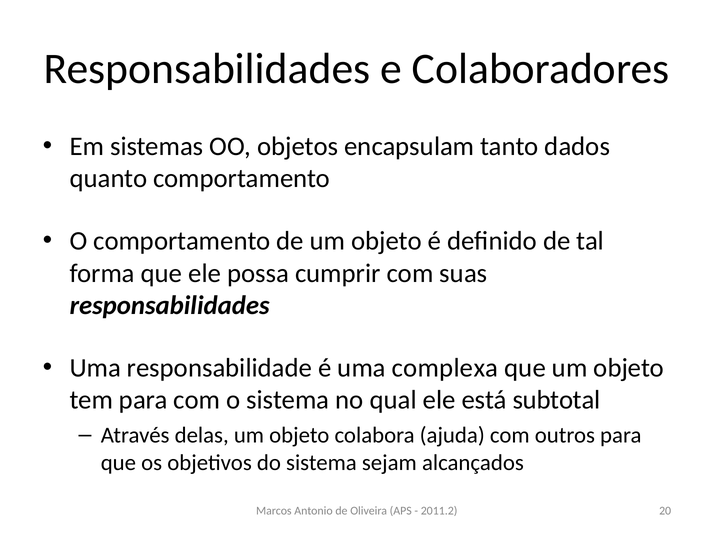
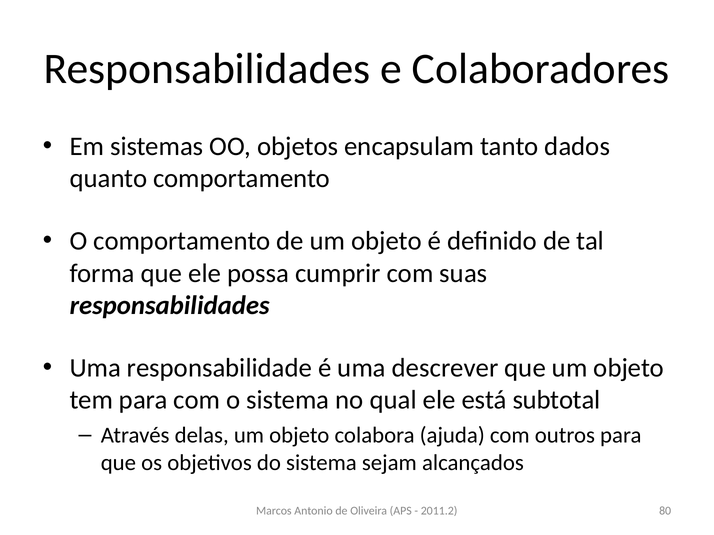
complexa: complexa -> descrever
20: 20 -> 80
